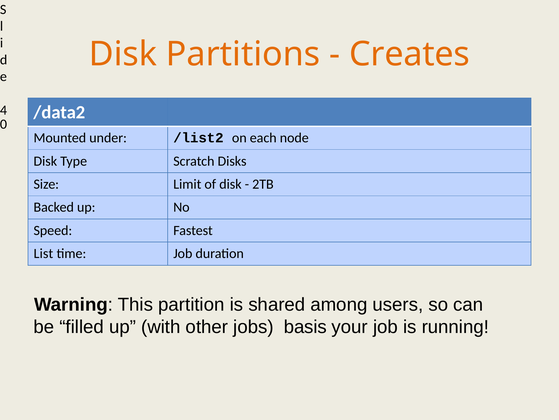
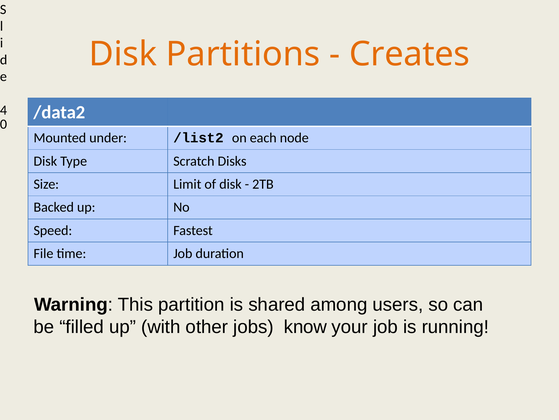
List: List -> File
basis: basis -> know
